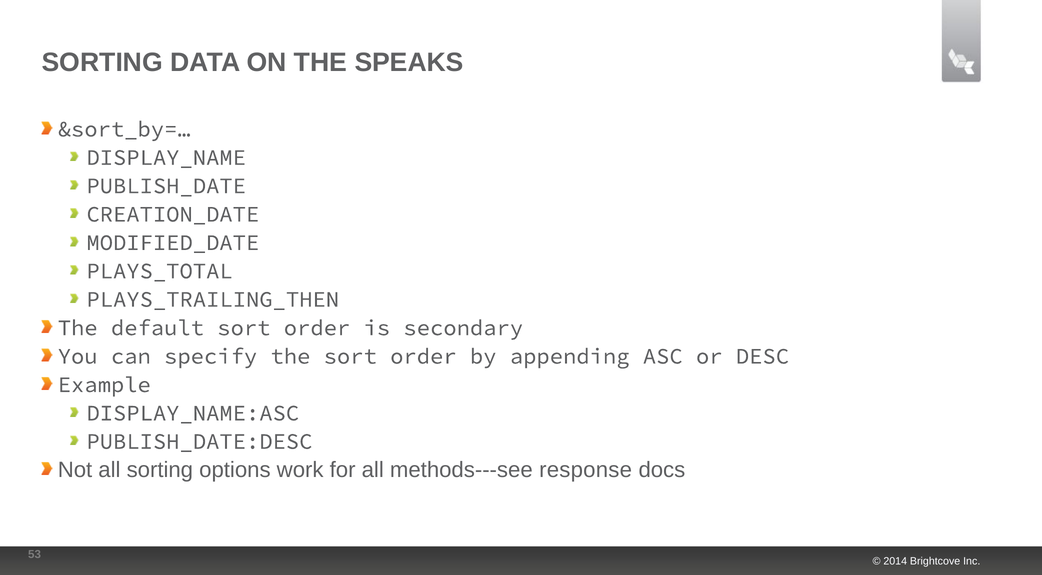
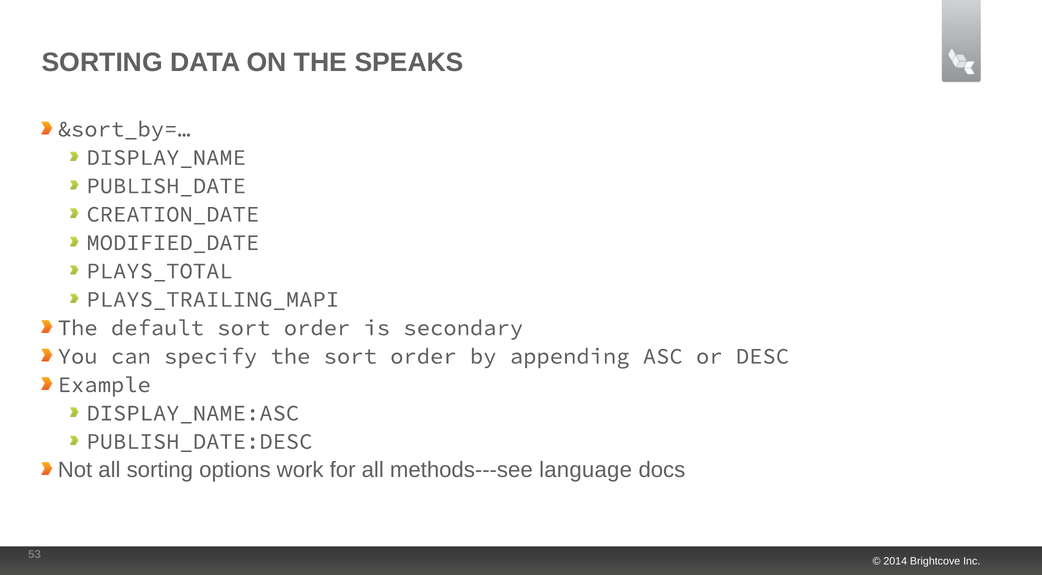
PLAYS_TRAILING_THEN: PLAYS_TRAILING_THEN -> PLAYS_TRAILING_MAPI
response: response -> language
